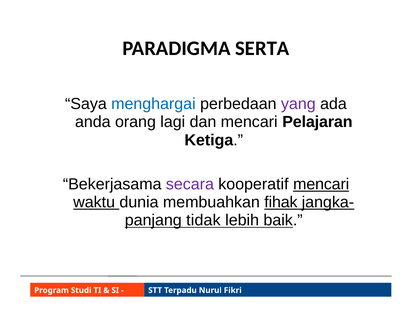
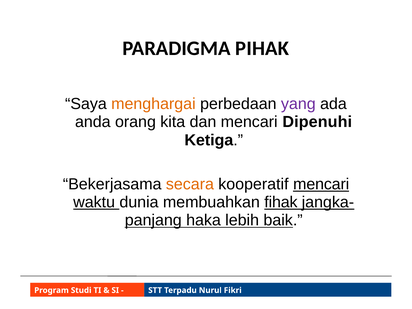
SERTA: SERTA -> PIHAK
menghargai colour: blue -> orange
lagi: lagi -> kita
Pelajaran: Pelajaran -> Dipenuhi
secara colour: purple -> orange
tidak: tidak -> haka
